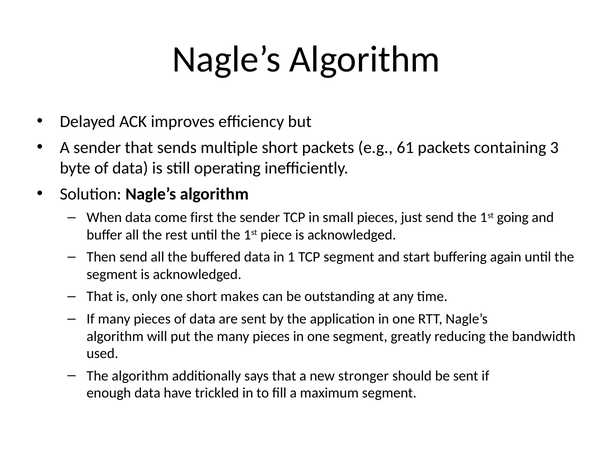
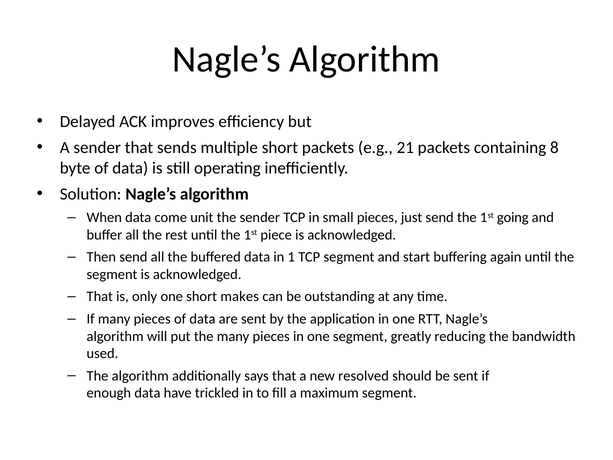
61: 61 -> 21
3: 3 -> 8
first: first -> unit
stronger: stronger -> resolved
